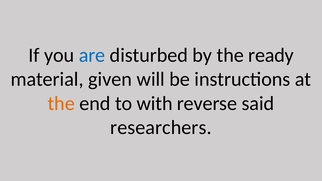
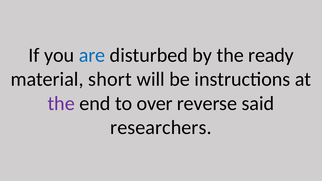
given: given -> short
the at (61, 104) colour: orange -> purple
with: with -> over
